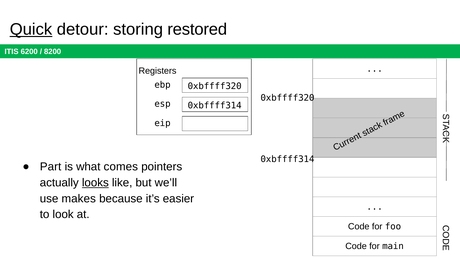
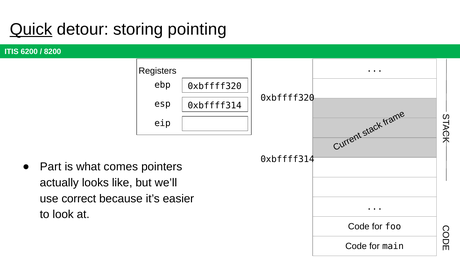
restored: restored -> pointing
looks underline: present -> none
makes: makes -> correct
